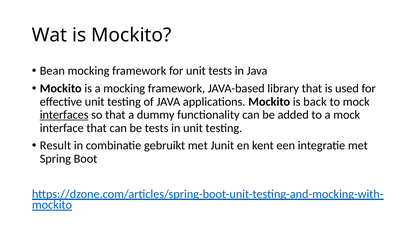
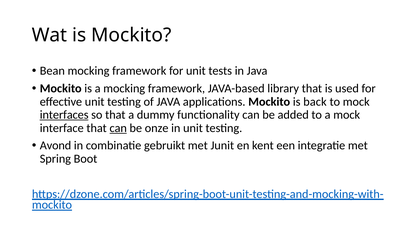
can at (118, 128) underline: none -> present
be tests: tests -> onze
Result: Result -> Avond
